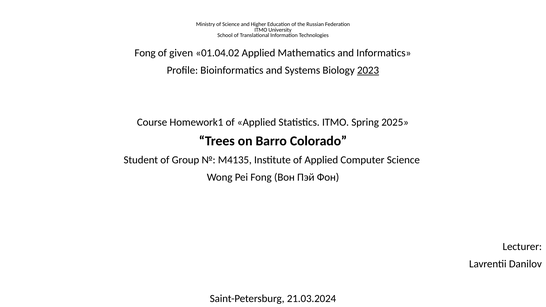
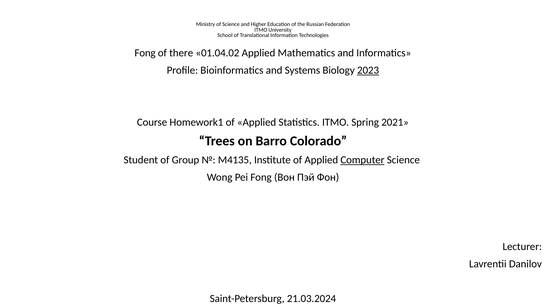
given: given -> there
2025: 2025 -> 2021
Computer underline: none -> present
